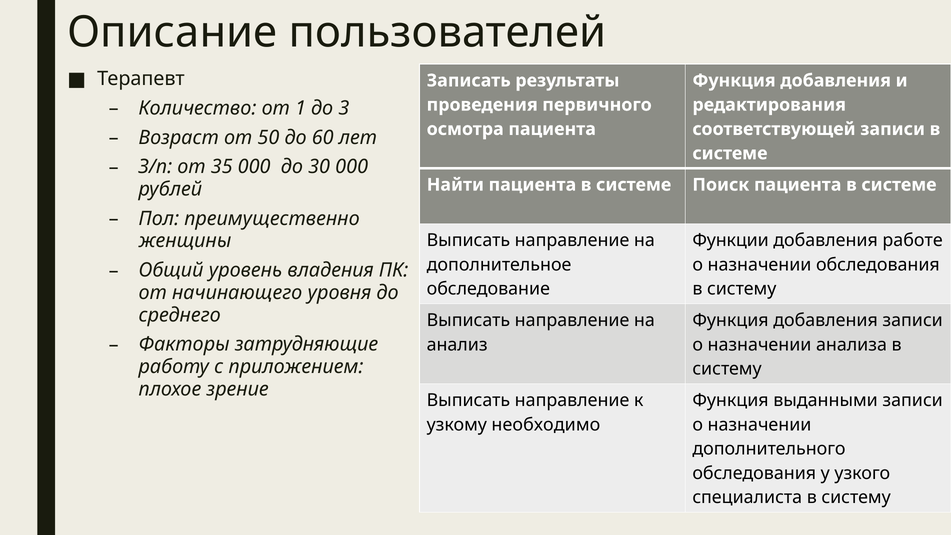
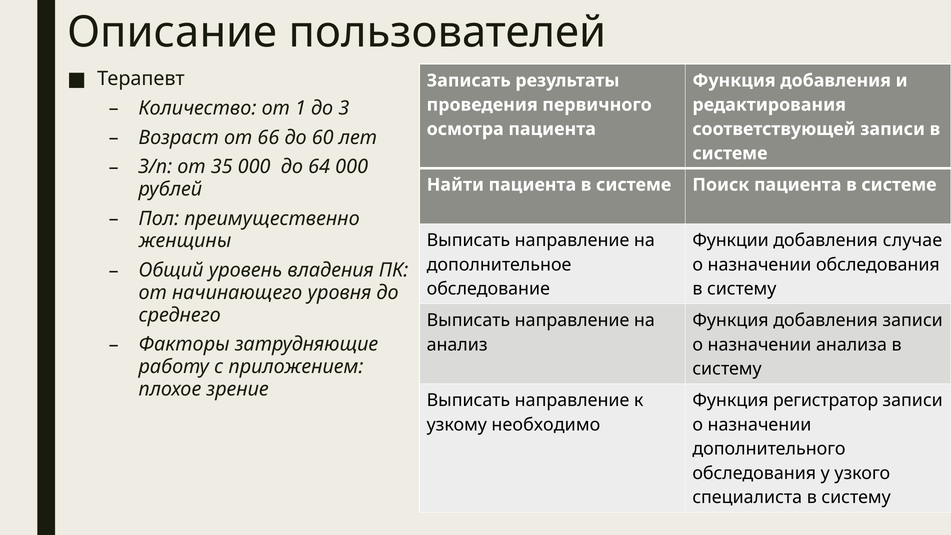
50: 50 -> 66
30: 30 -> 64
работе: работе -> случае
выданными: выданными -> регистратор
